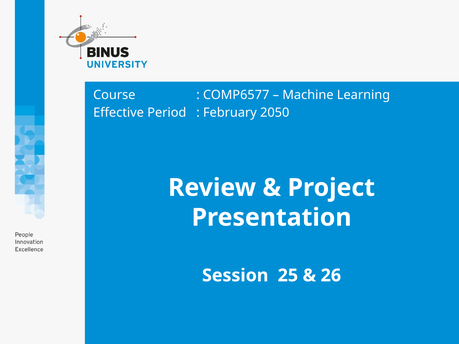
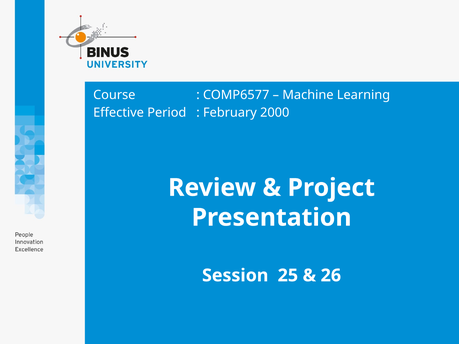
2050: 2050 -> 2000
